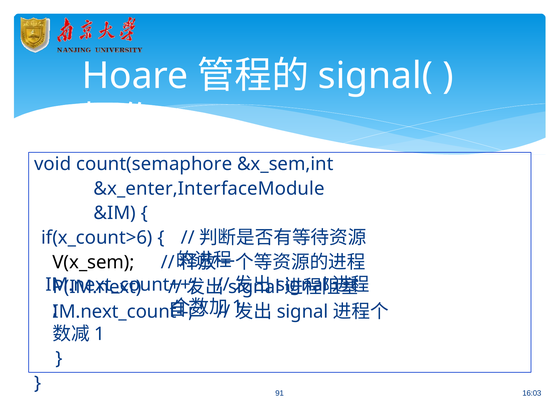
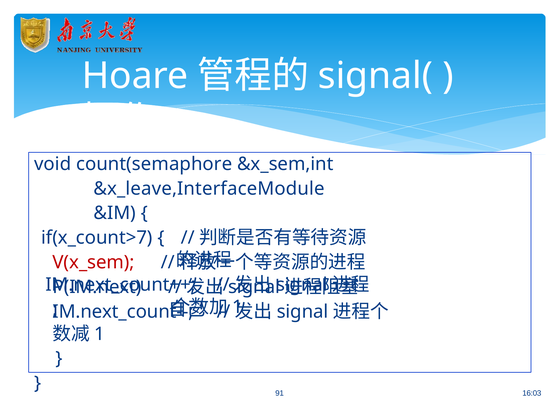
&x_enter,InterfaceModule: &x_enter,InterfaceModule -> &x_leave,InterfaceModule
if(x_count>6: if(x_count>6 -> if(x_count>7
V(x_sem colour: black -> red
